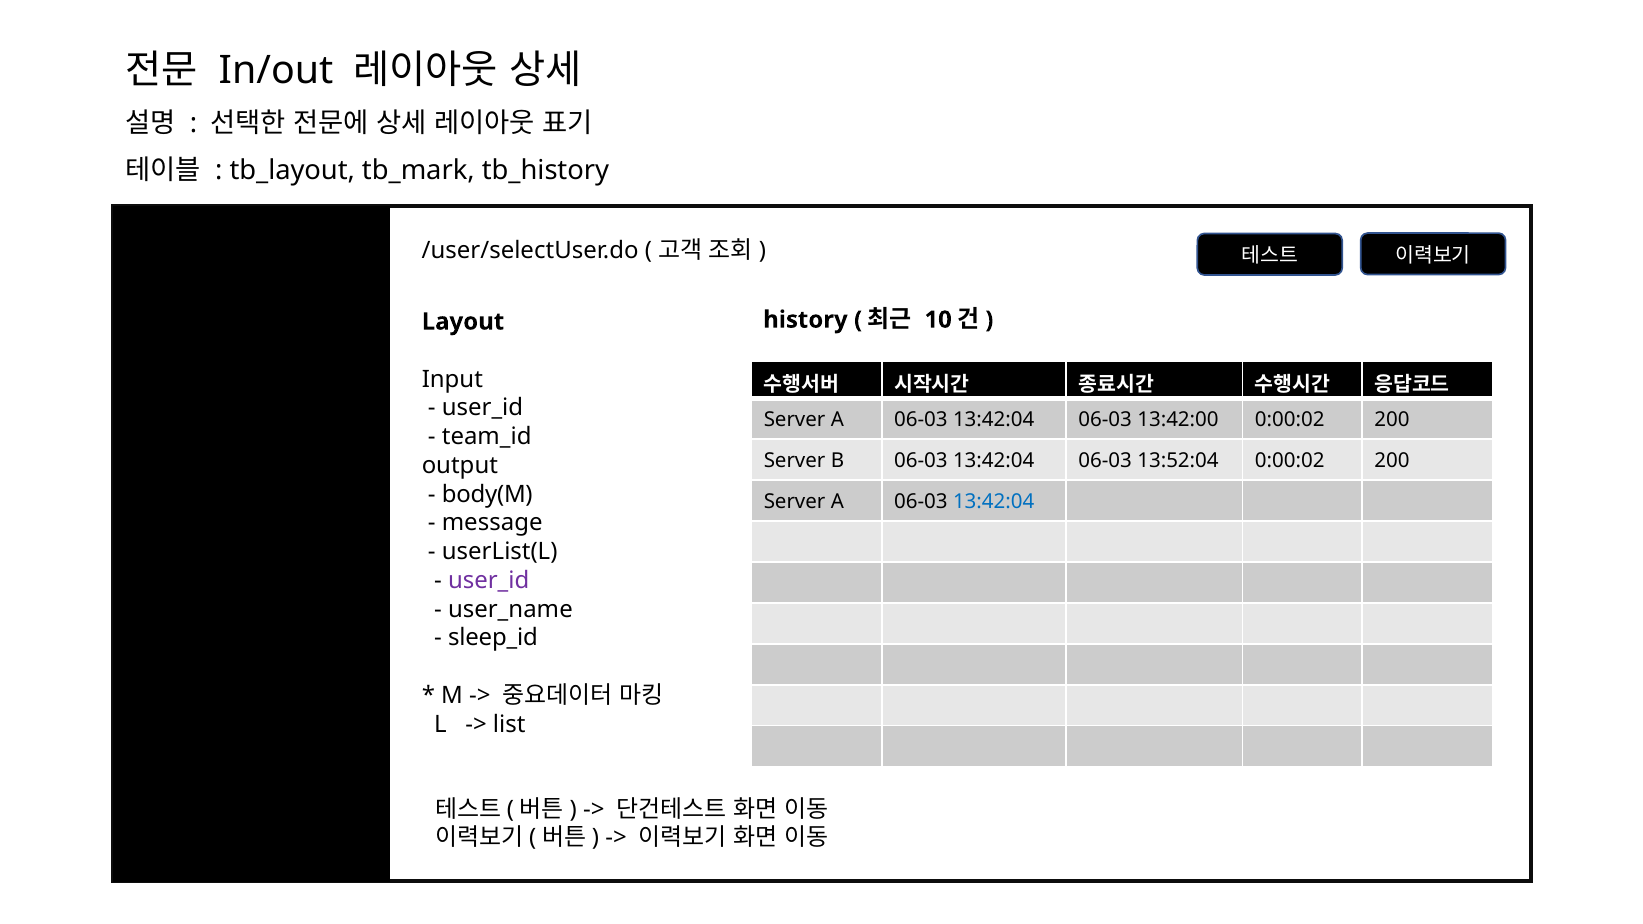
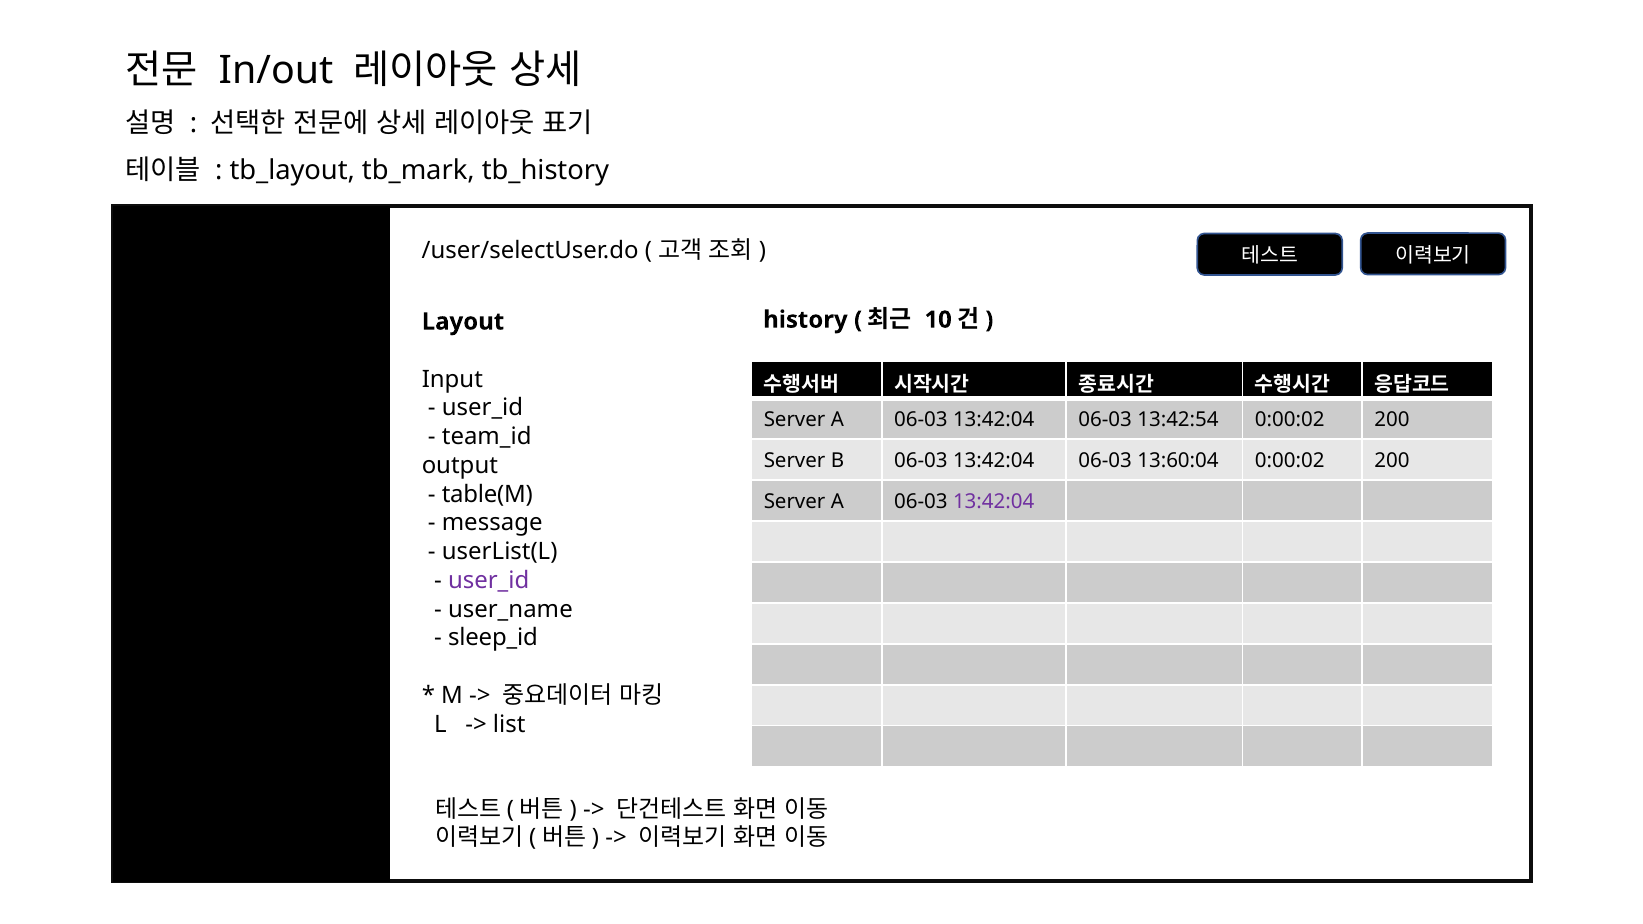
13:42:00: 13:42:00 -> 13:42:54
13:52:04: 13:52:04 -> 13:60:04
body(M: body(M -> table(M
13:42:04 at (994, 502) colour: blue -> purple
